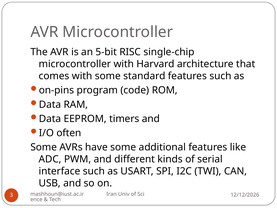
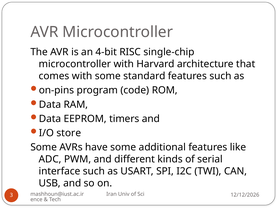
5-bit: 5-bit -> 4-bit
often: often -> store
